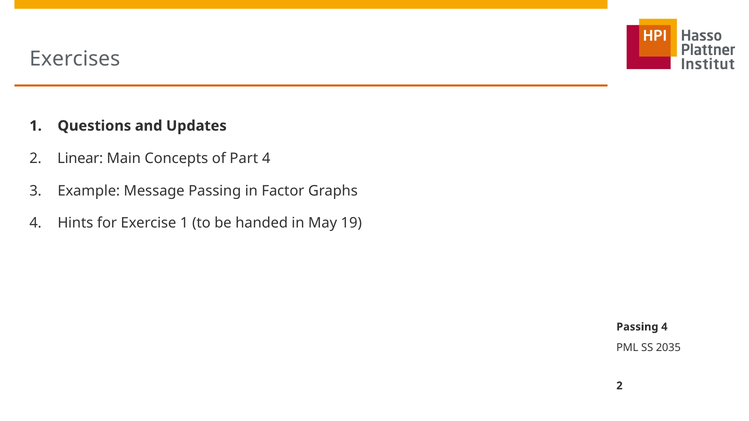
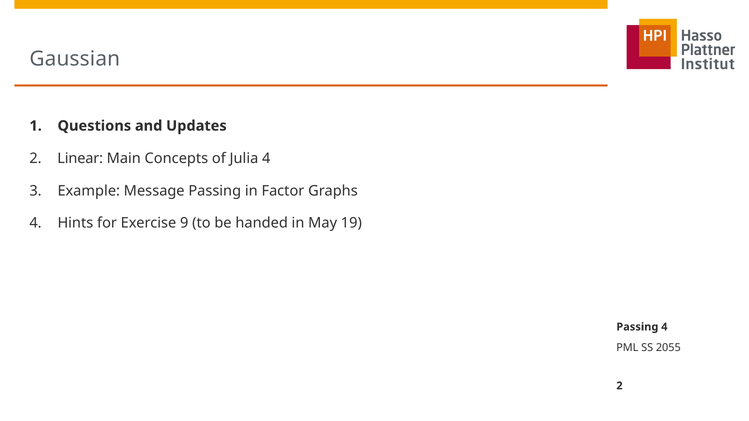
Exercises: Exercises -> Gaussian
Part: Part -> Julia
Exercise 1: 1 -> 9
2035: 2035 -> 2055
